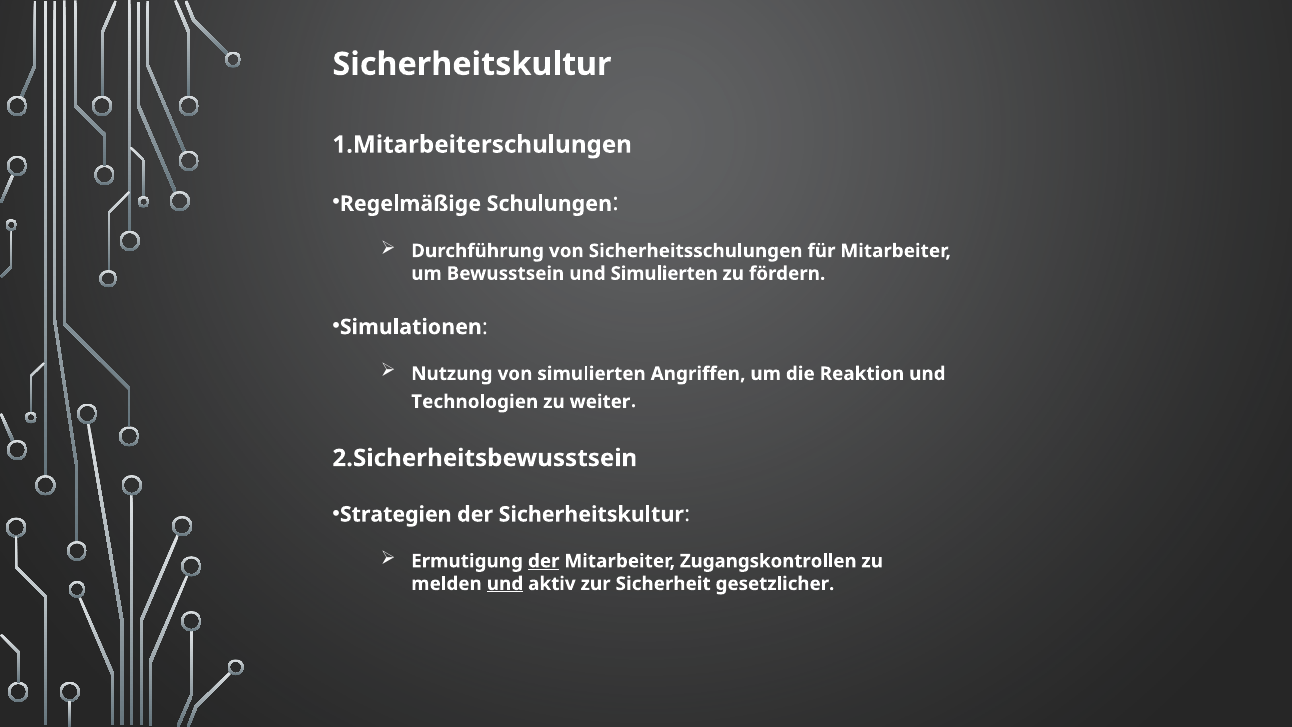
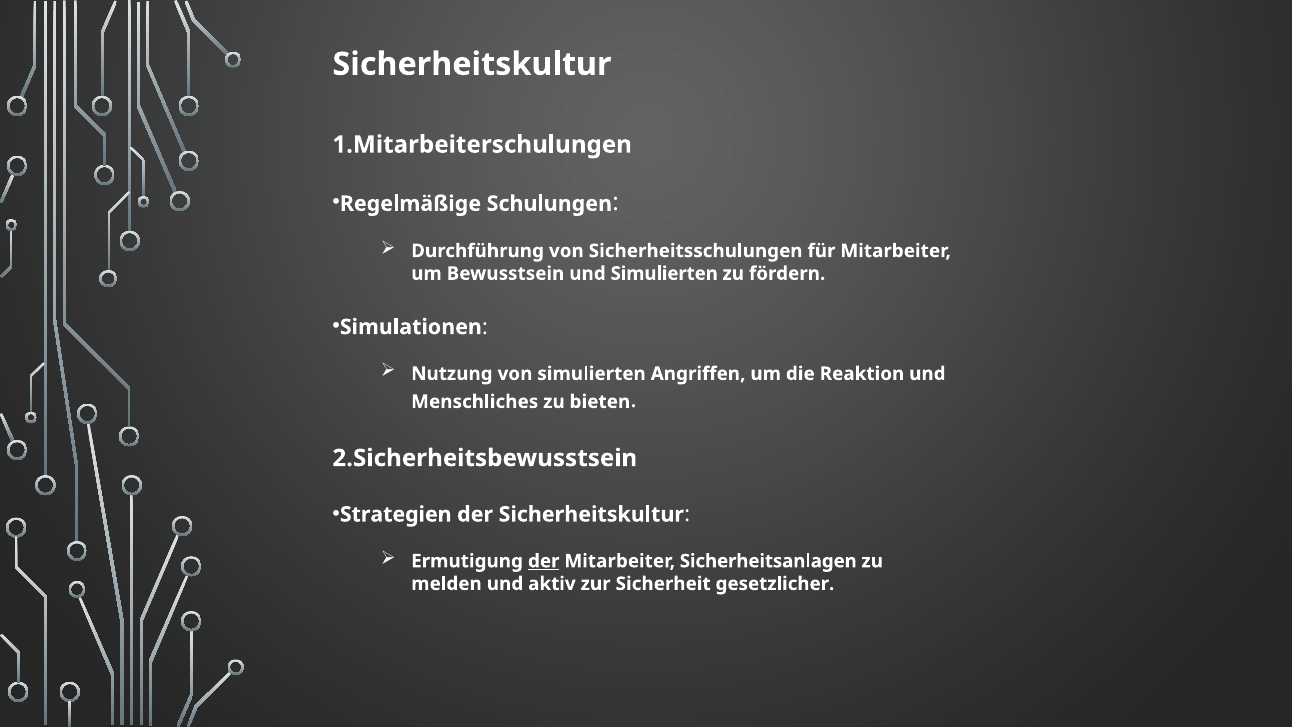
Technologien: Technologien -> Menschliches
weiter: weiter -> bieten
Zugangskontrollen: Zugangskontrollen -> Sicherheitsanlagen
und at (505, 584) underline: present -> none
